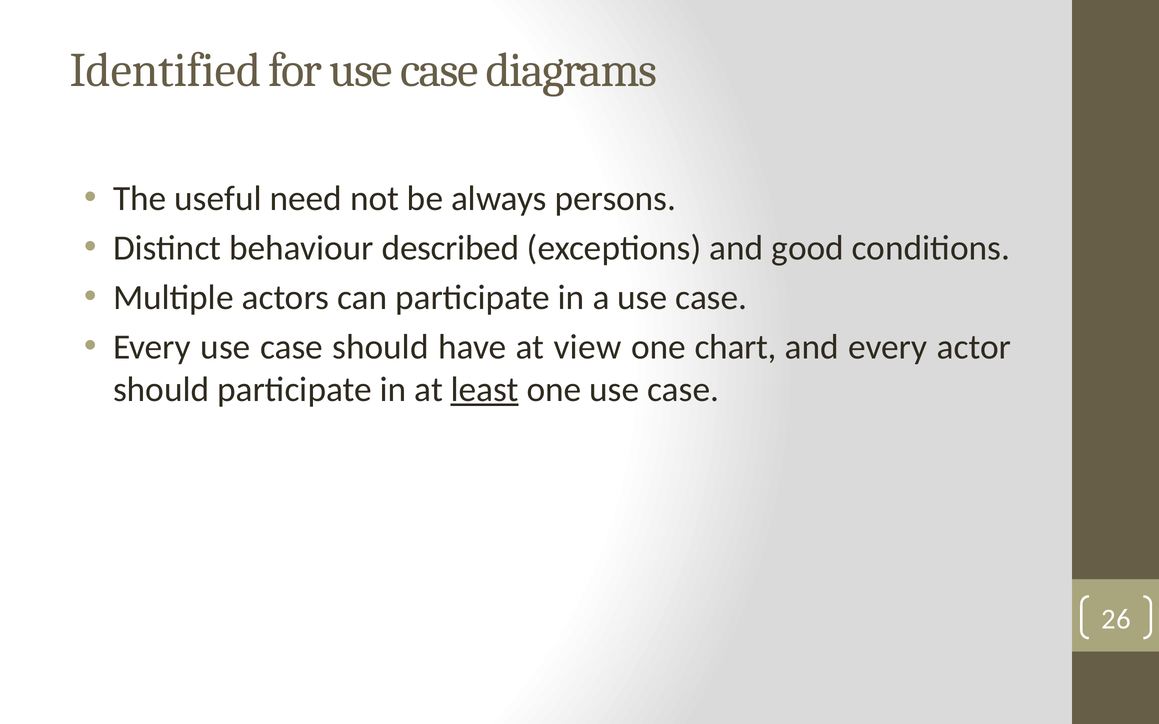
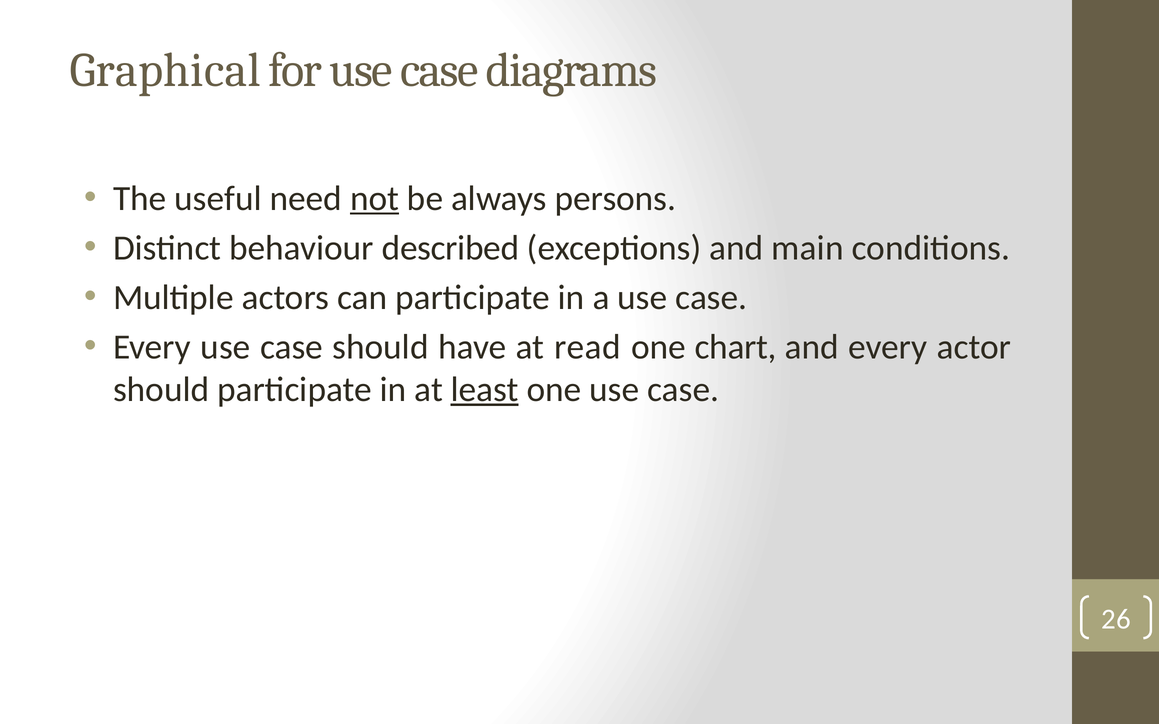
Identified: Identified -> Graphical
not underline: none -> present
good: good -> main
view: view -> read
